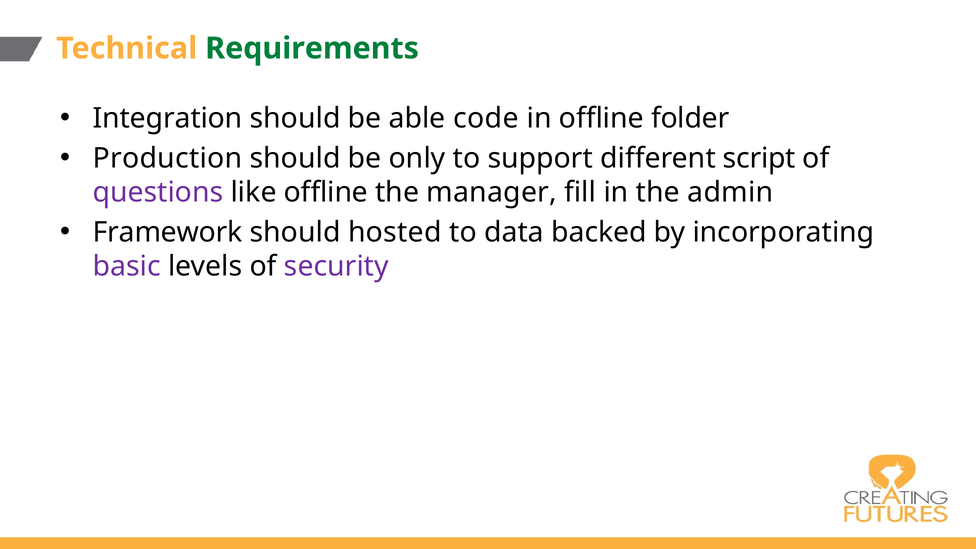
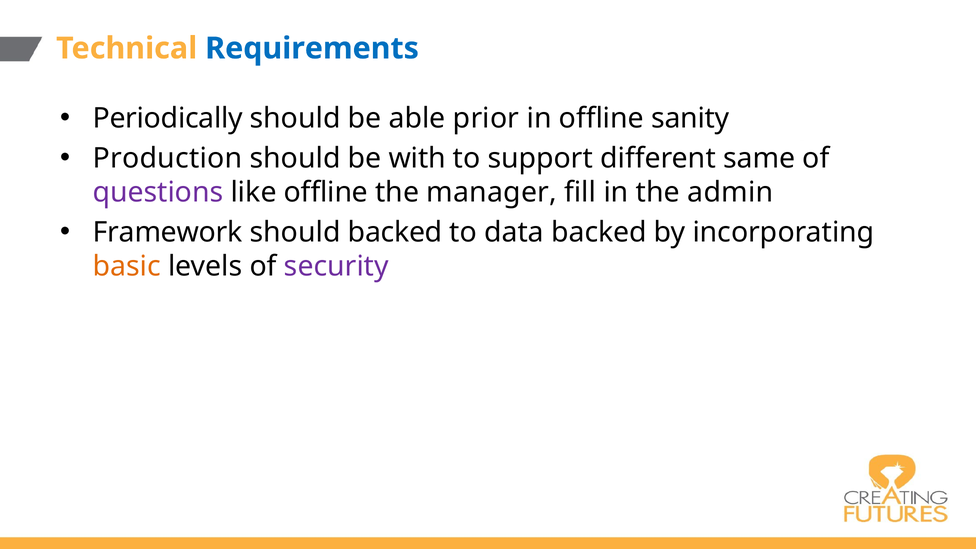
Requirements colour: green -> blue
Integration: Integration -> Periodically
code: code -> prior
folder: folder -> sanity
only: only -> with
script: script -> same
should hosted: hosted -> backed
basic colour: purple -> orange
